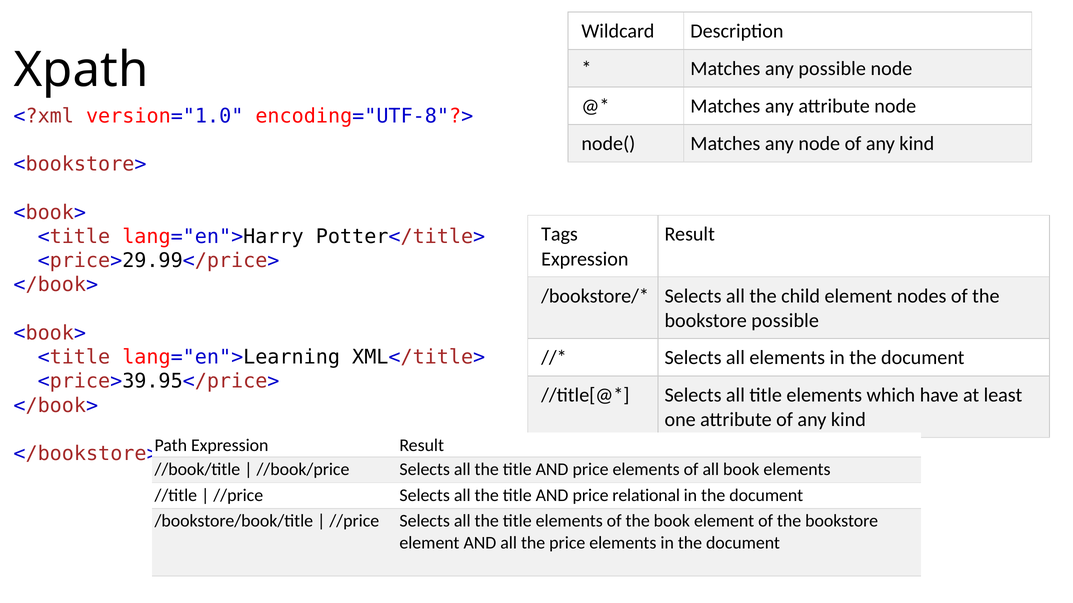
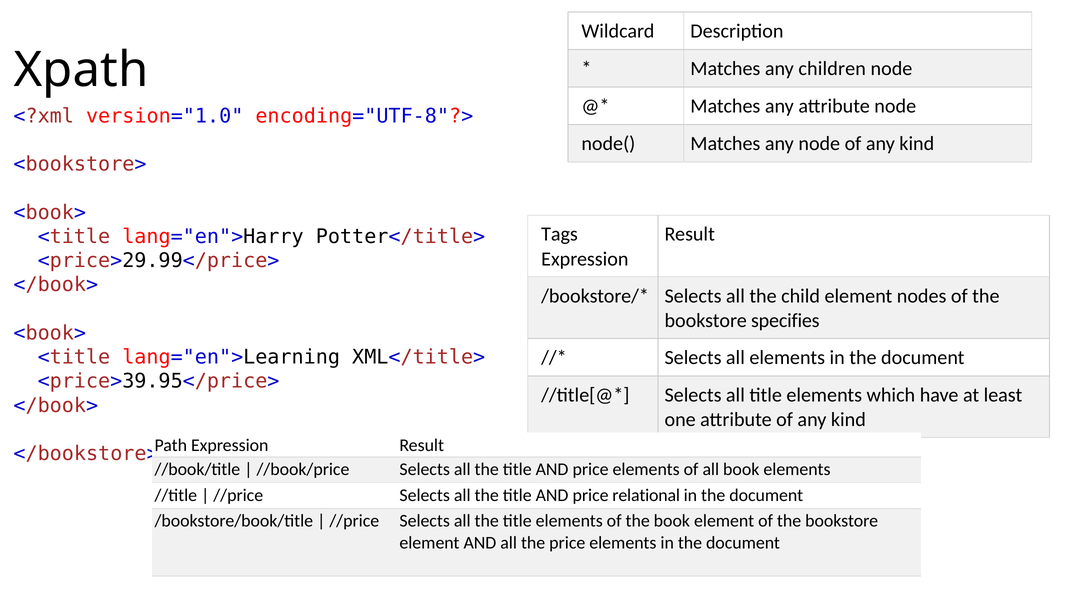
any possible: possible -> children
bookstore possible: possible -> specifies
